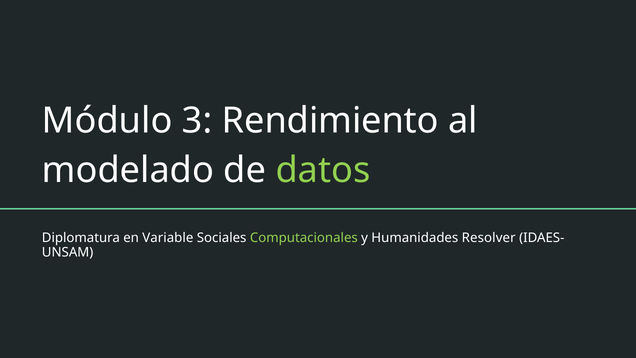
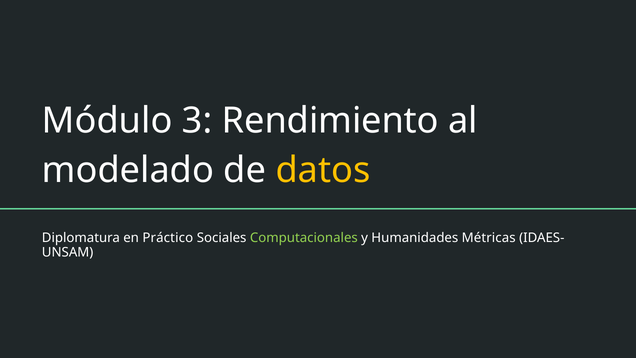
datos colour: light green -> yellow
Variable: Variable -> Práctico
Resolver: Resolver -> Métricas
